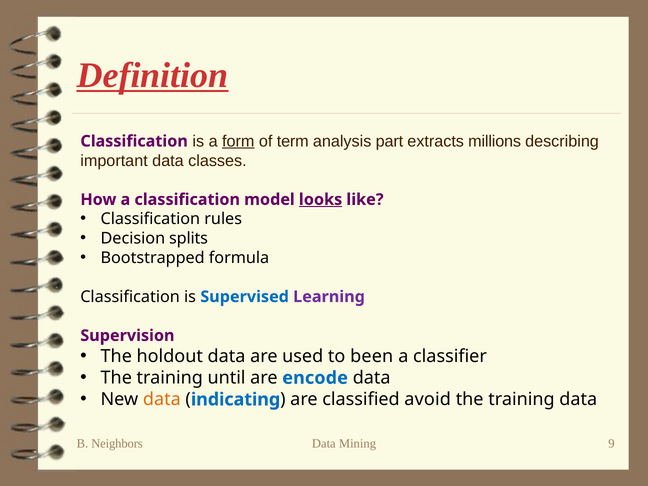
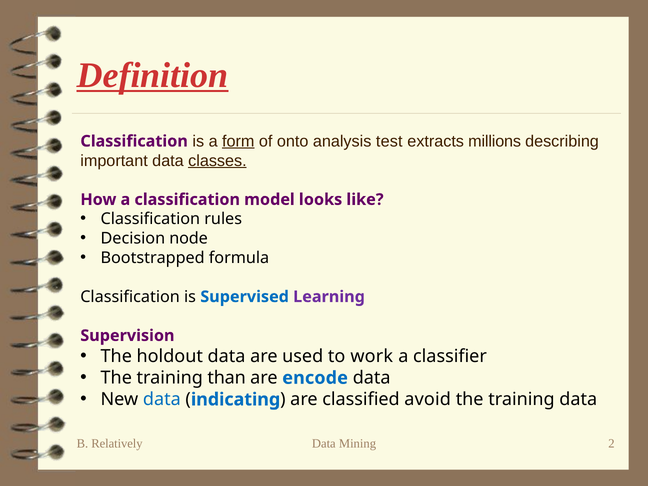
term: term -> onto
part: part -> test
classes underline: none -> present
looks underline: present -> none
splits: splits -> node
been: been -> work
until: until -> than
data at (162, 399) colour: orange -> blue
Neighbors: Neighbors -> Relatively
9: 9 -> 2
